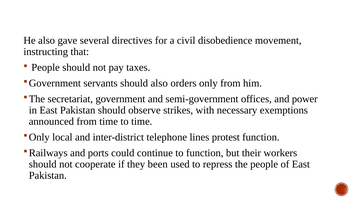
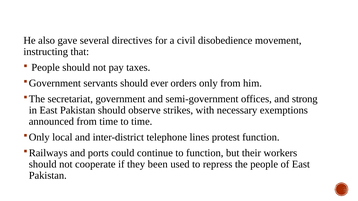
should also: also -> ever
power: power -> strong
